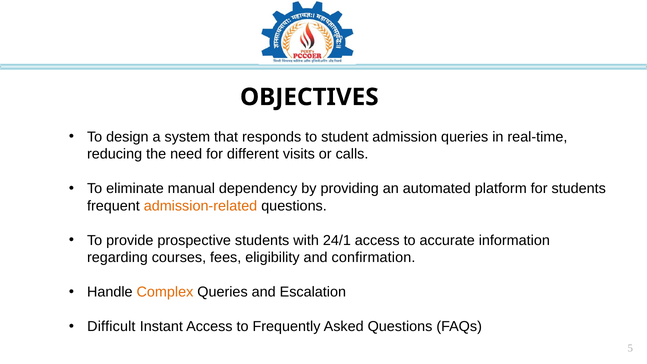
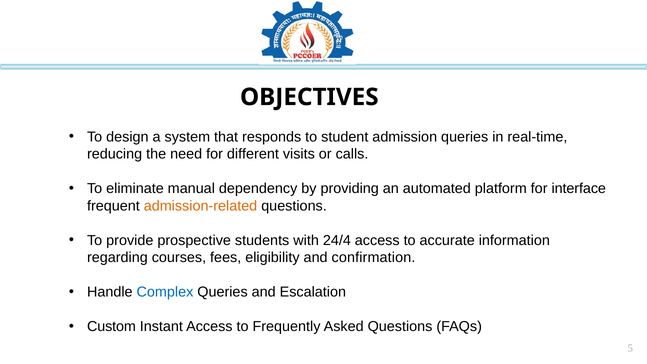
for students: students -> interface
24/1: 24/1 -> 24/4
Complex colour: orange -> blue
Difficult: Difficult -> Custom
